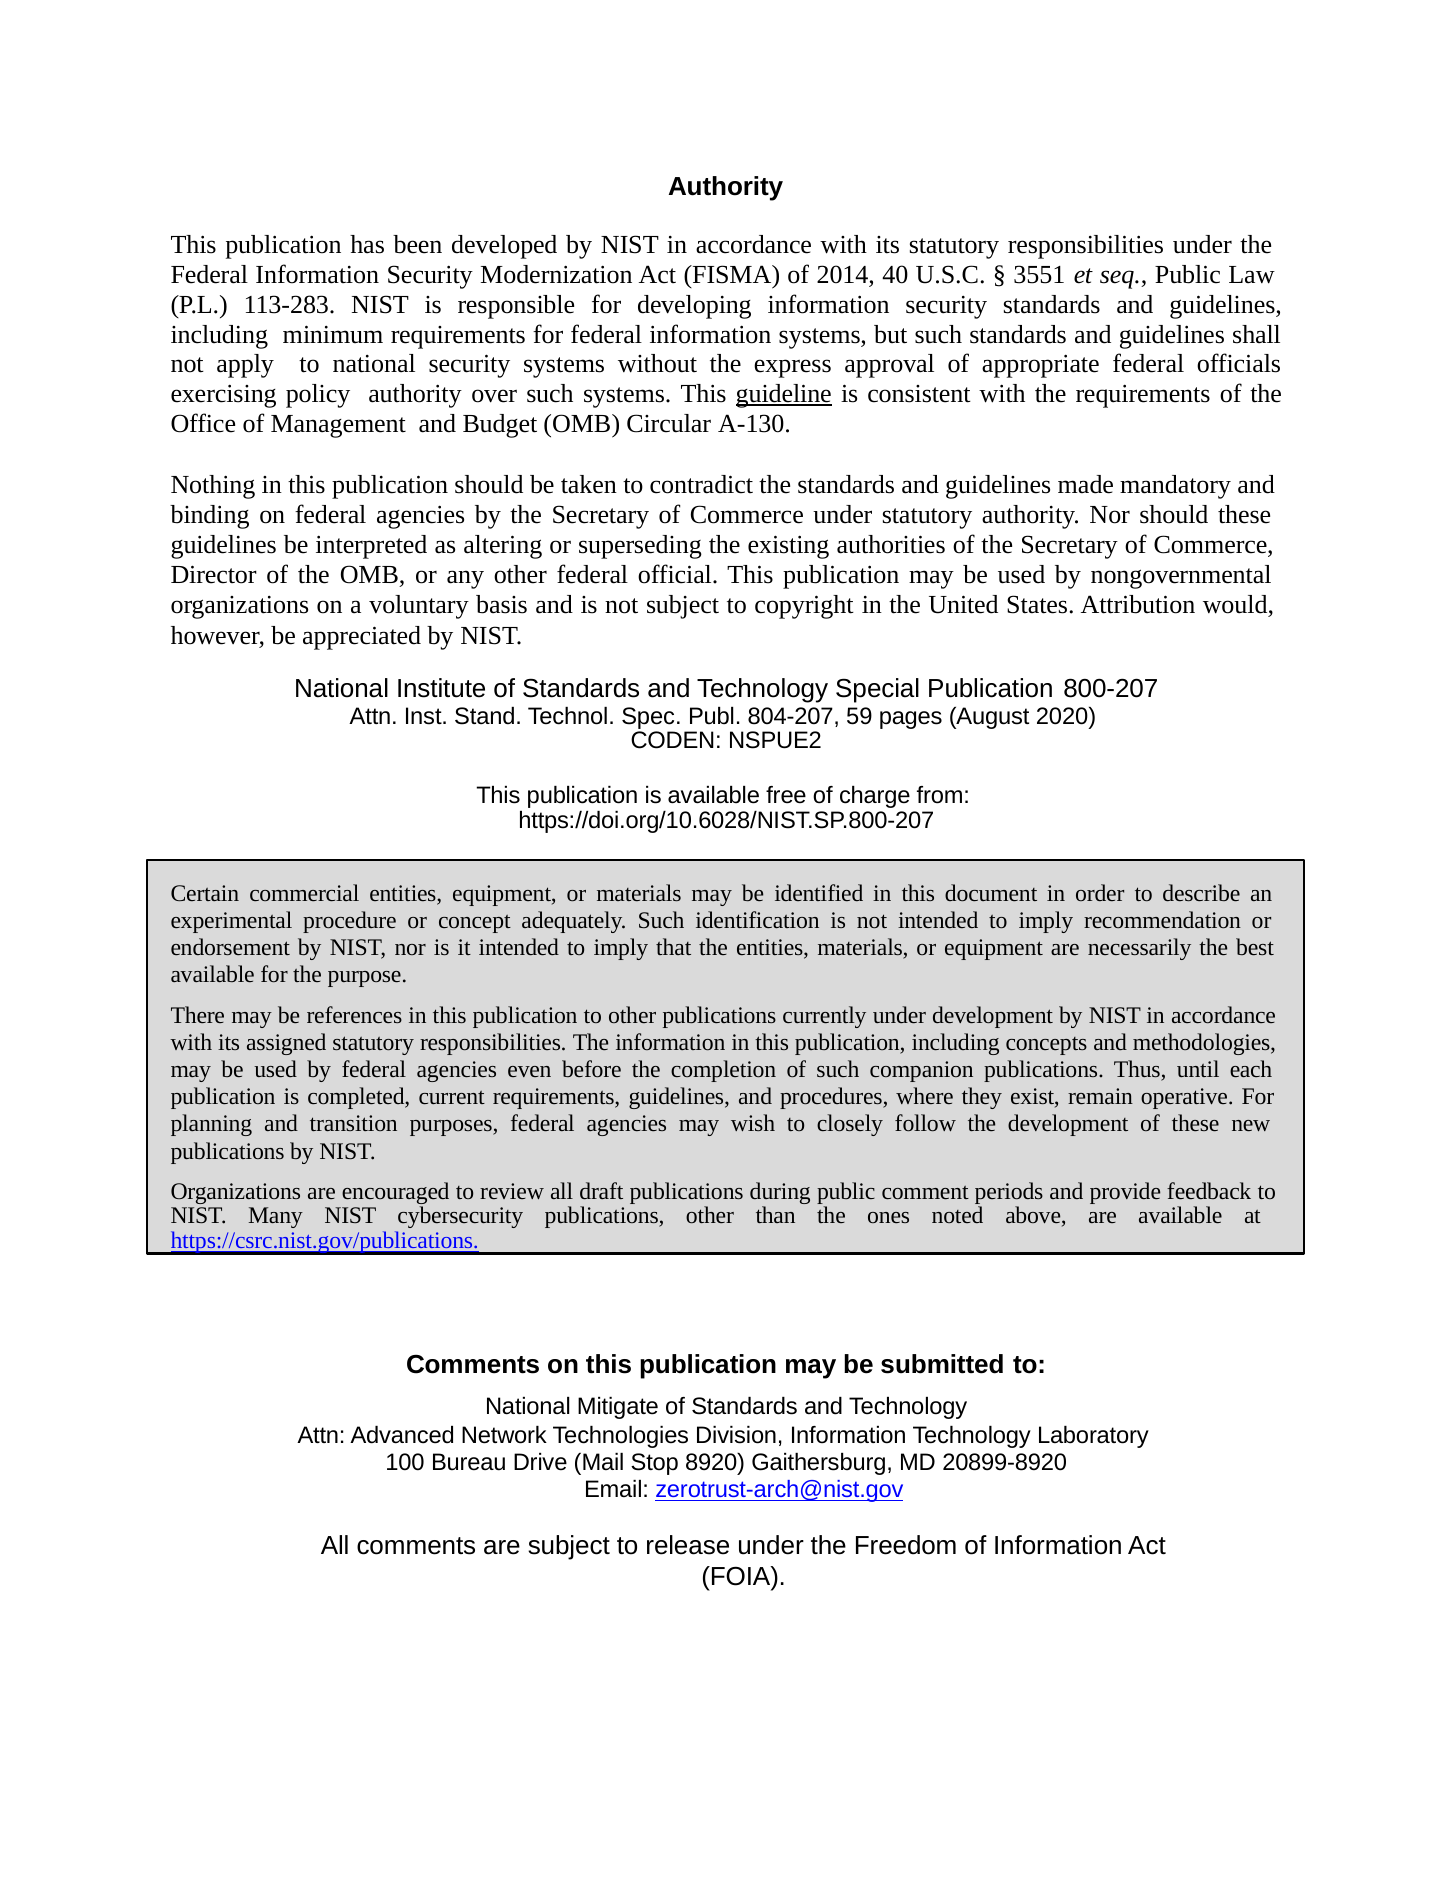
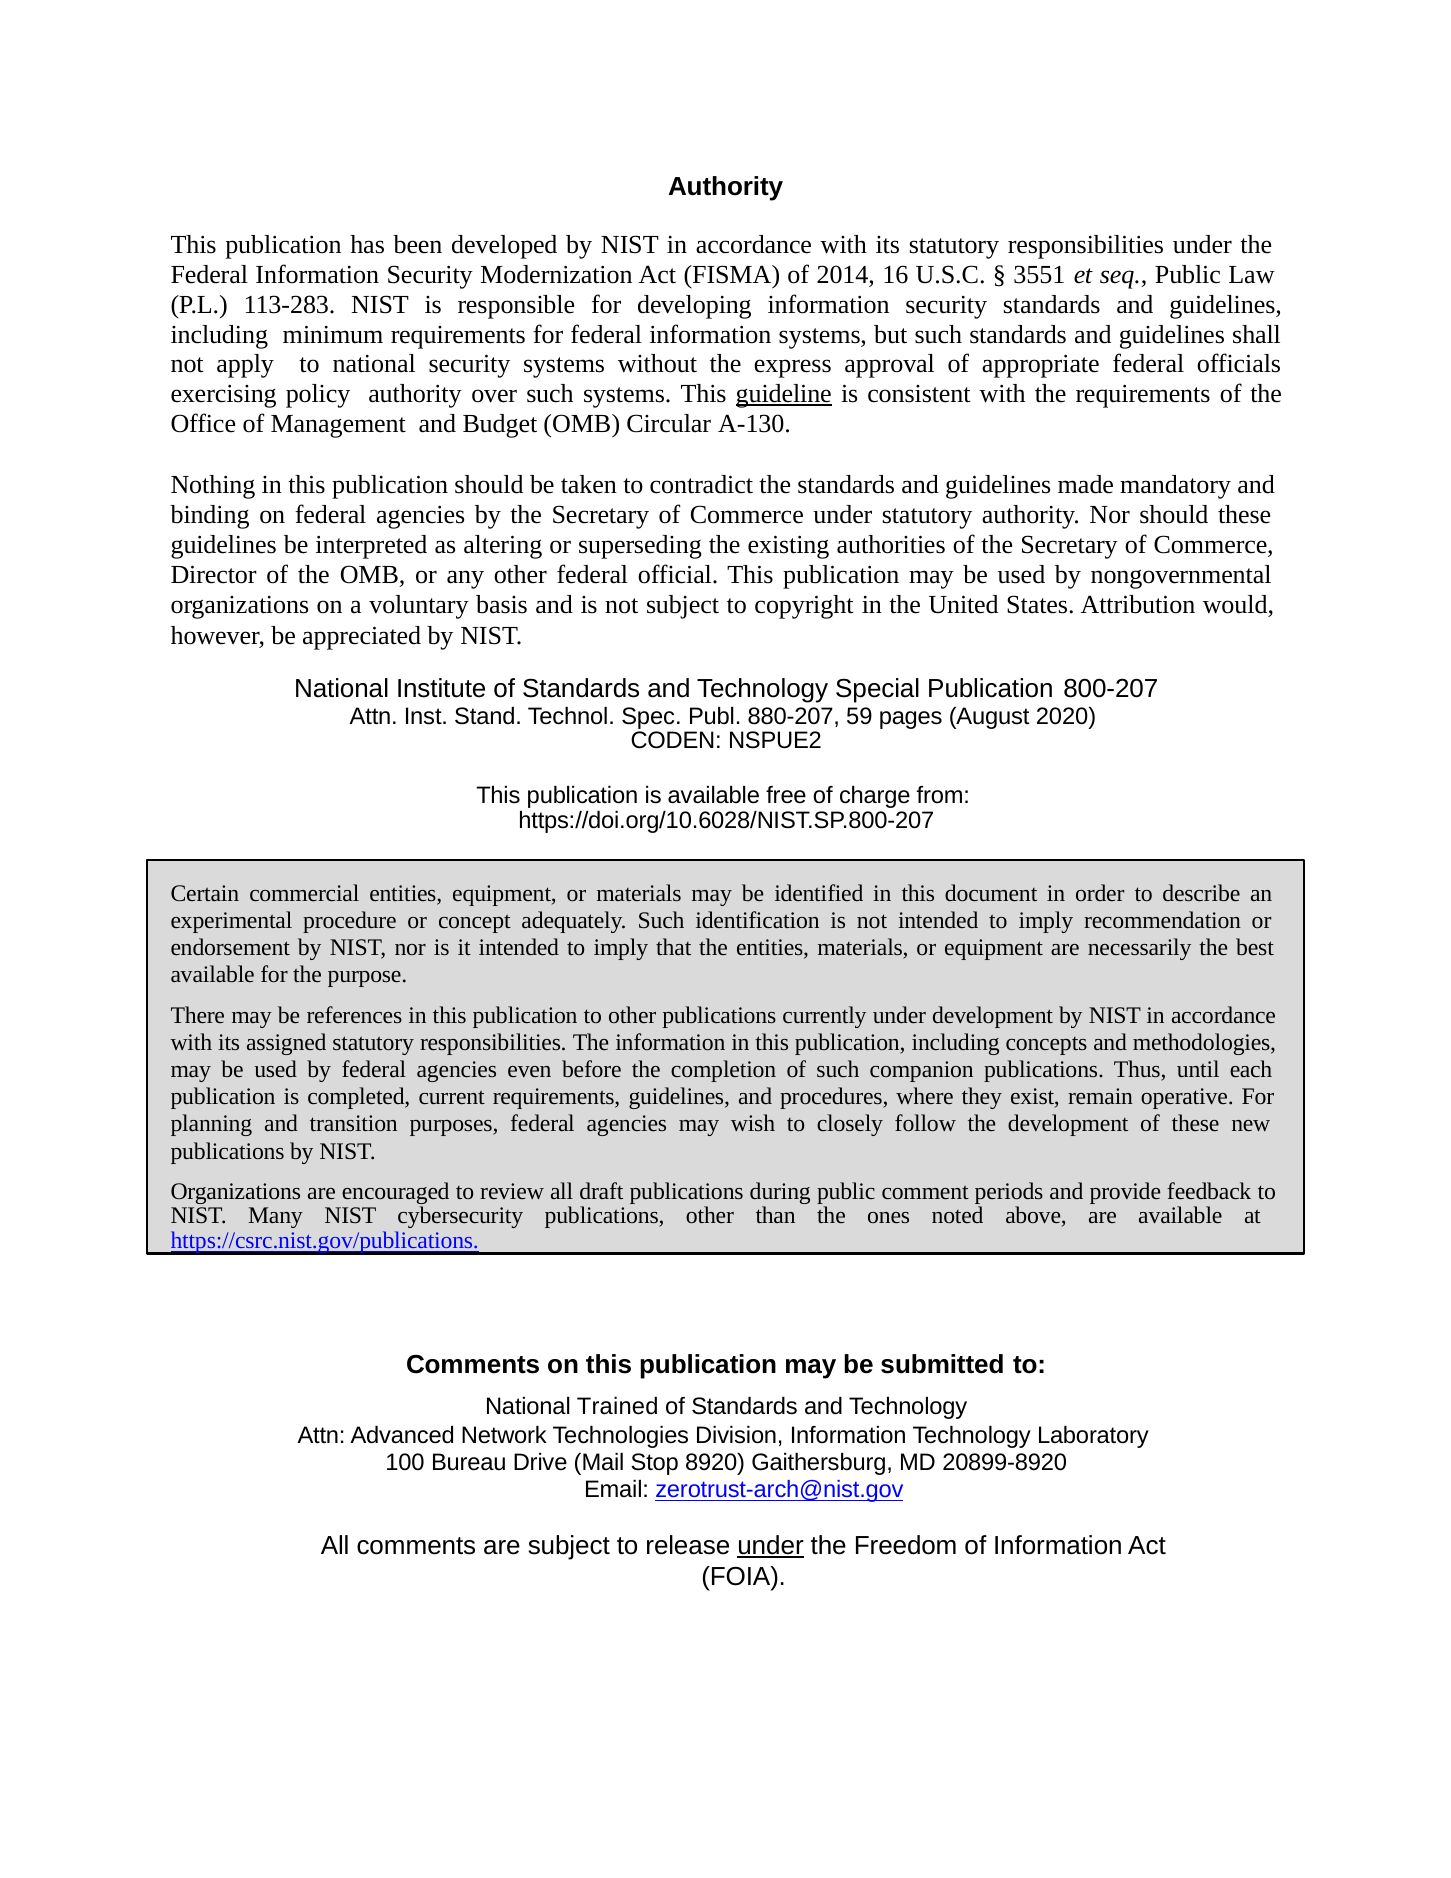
40: 40 -> 16
804-207: 804-207 -> 880-207
Mitigate: Mitigate -> Trained
under at (770, 1545) underline: none -> present
